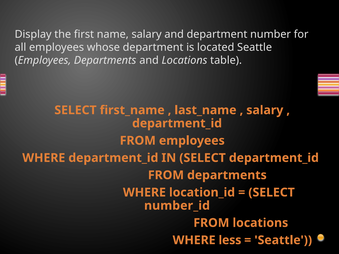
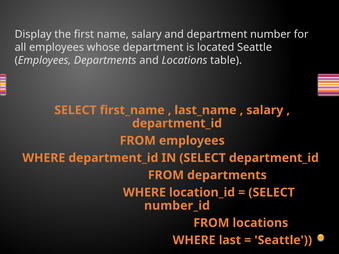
less: less -> last
